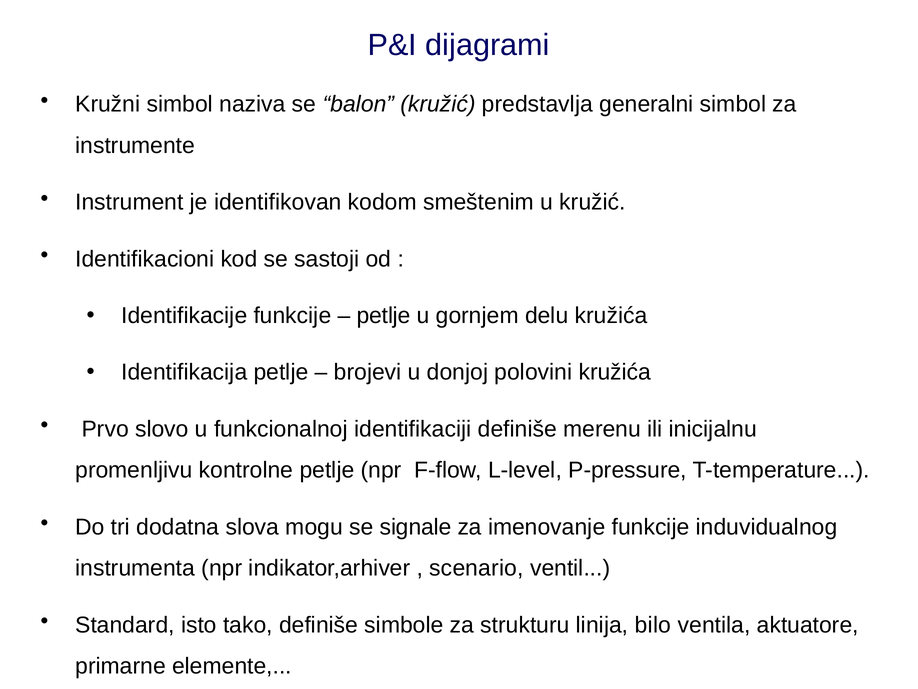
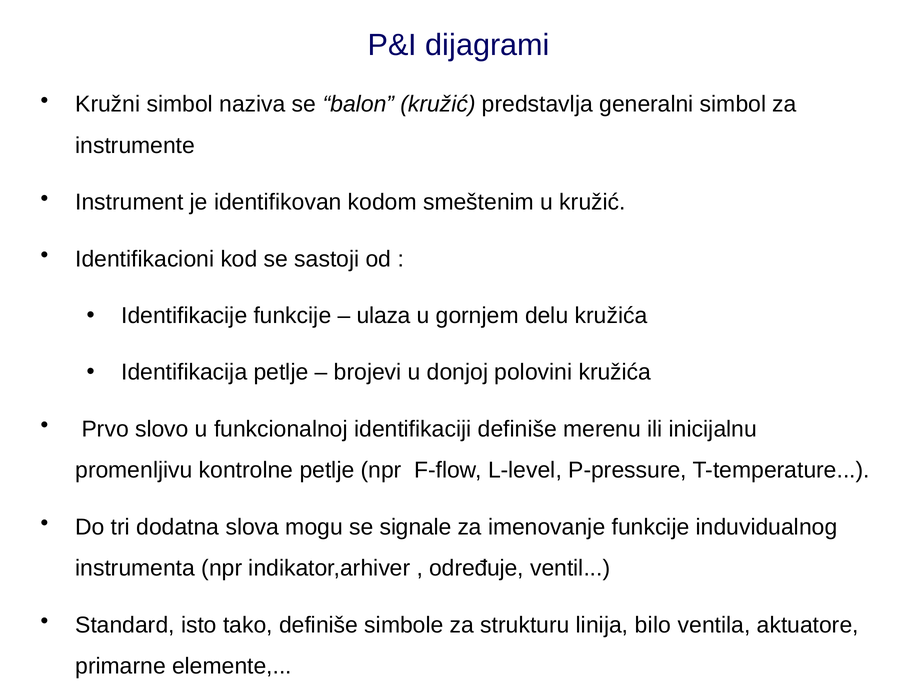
petlje at (384, 315): petlje -> ulaza
scenario: scenario -> određuje
